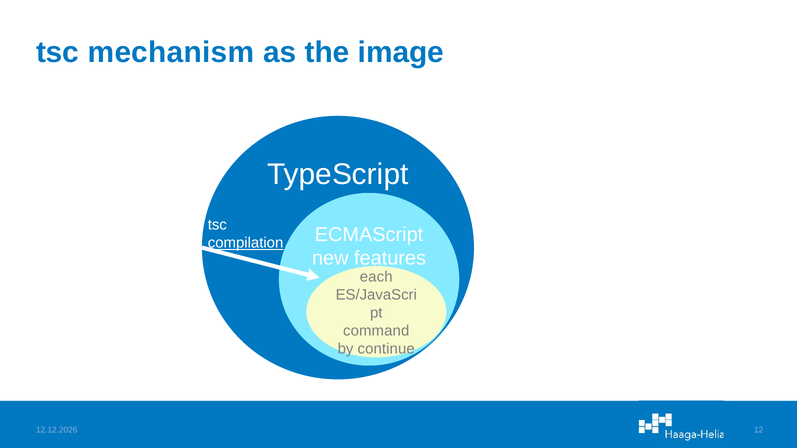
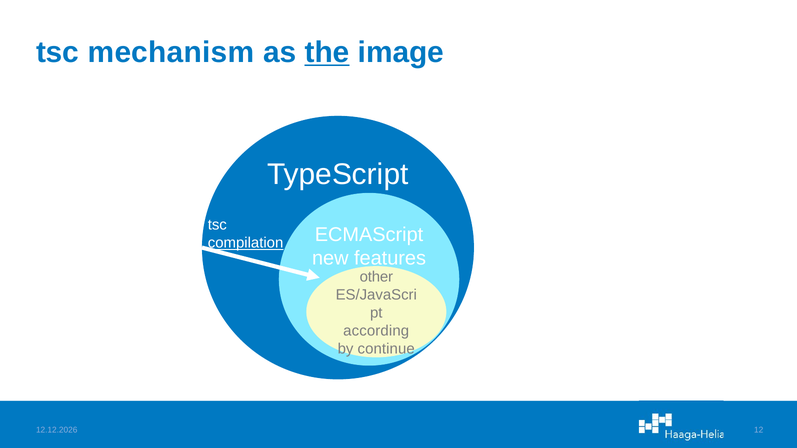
the underline: none -> present
each: each -> other
command: command -> according
